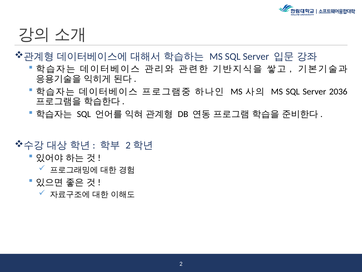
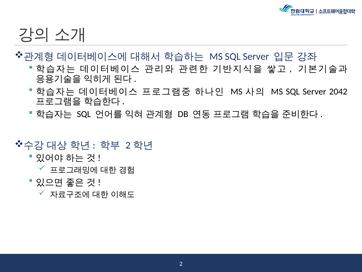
2036: 2036 -> 2042
